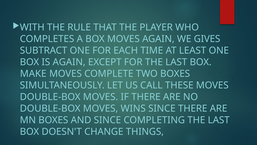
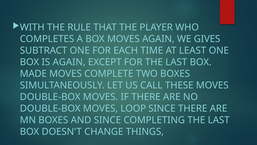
MAKE: MAKE -> MADE
WINS: WINS -> LOOP
